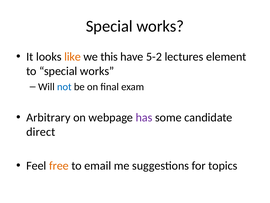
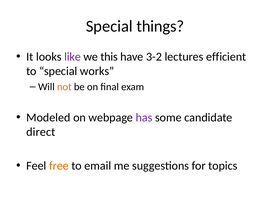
works at (160, 26): works -> things
like colour: orange -> purple
5-2: 5-2 -> 3-2
element: element -> efficient
not colour: blue -> orange
Arbitrary: Arbitrary -> Modeled
